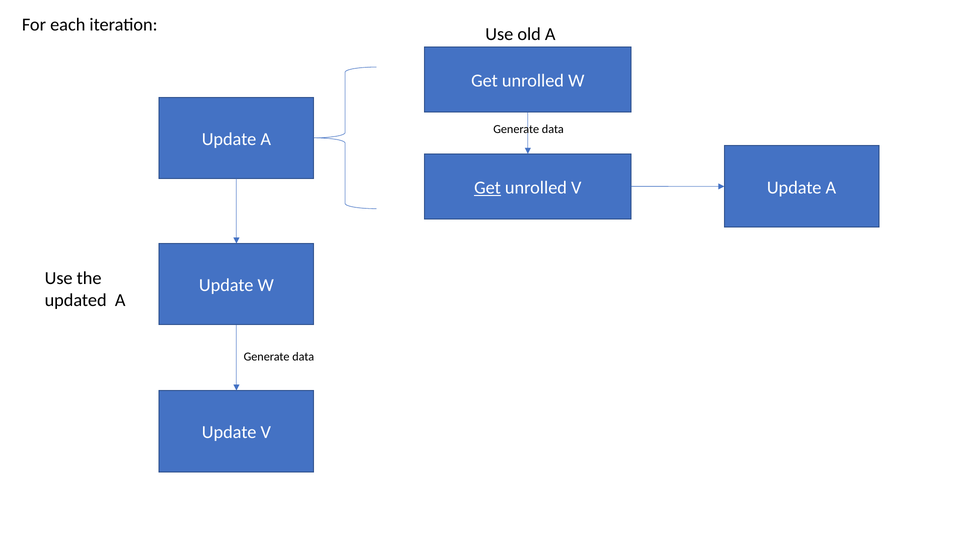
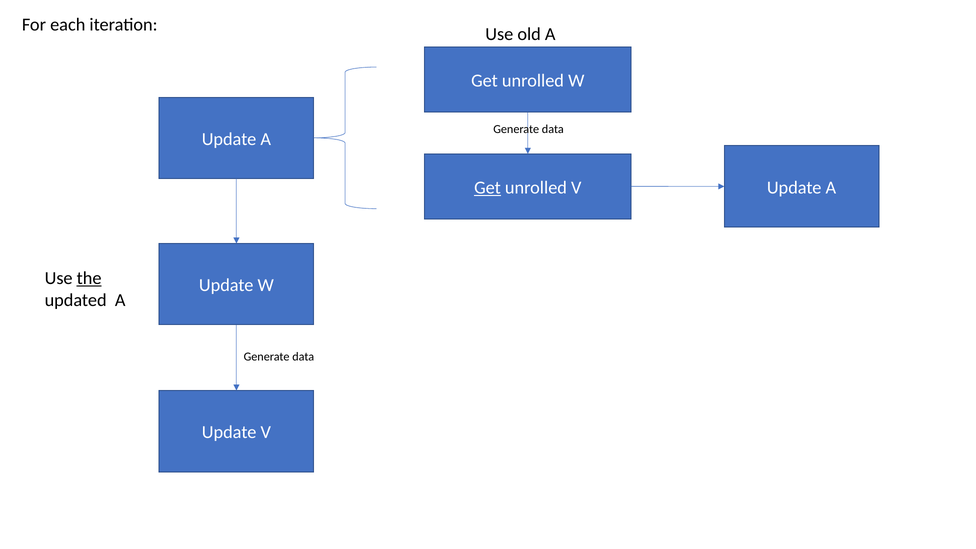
the underline: none -> present
